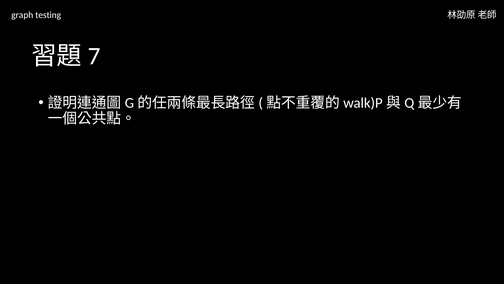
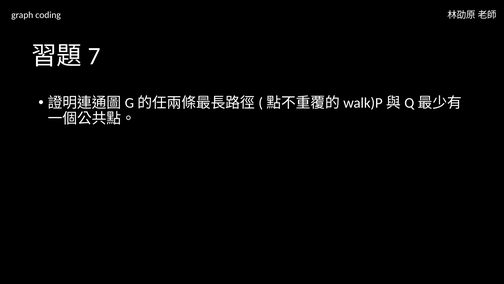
testing: testing -> coding
